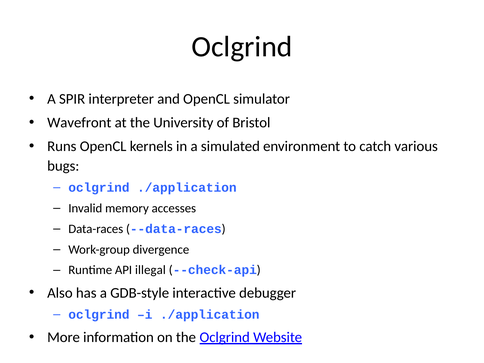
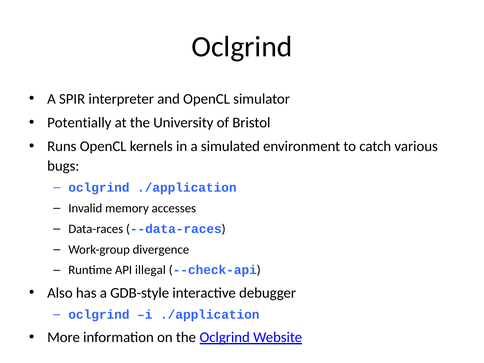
Wavefront: Wavefront -> Potentially
